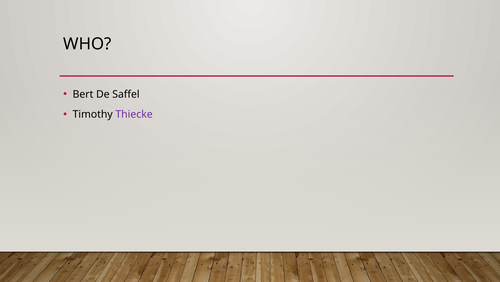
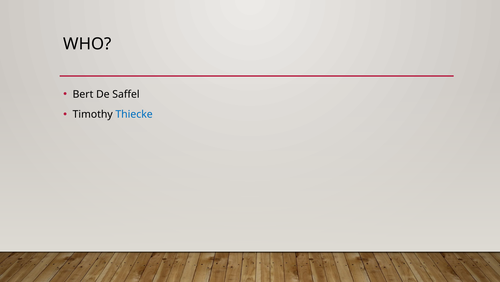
Thiecke colour: purple -> blue
